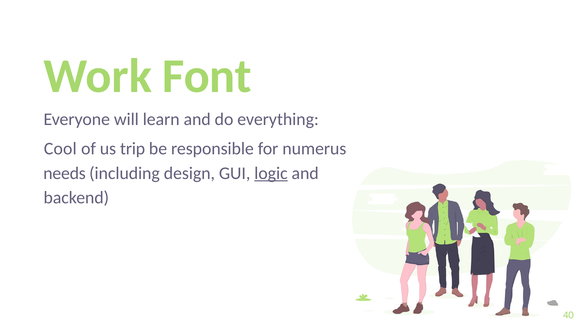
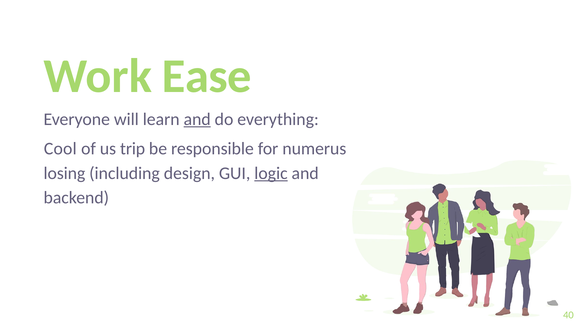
Font: Font -> Ease
and at (197, 119) underline: none -> present
needs: needs -> losing
